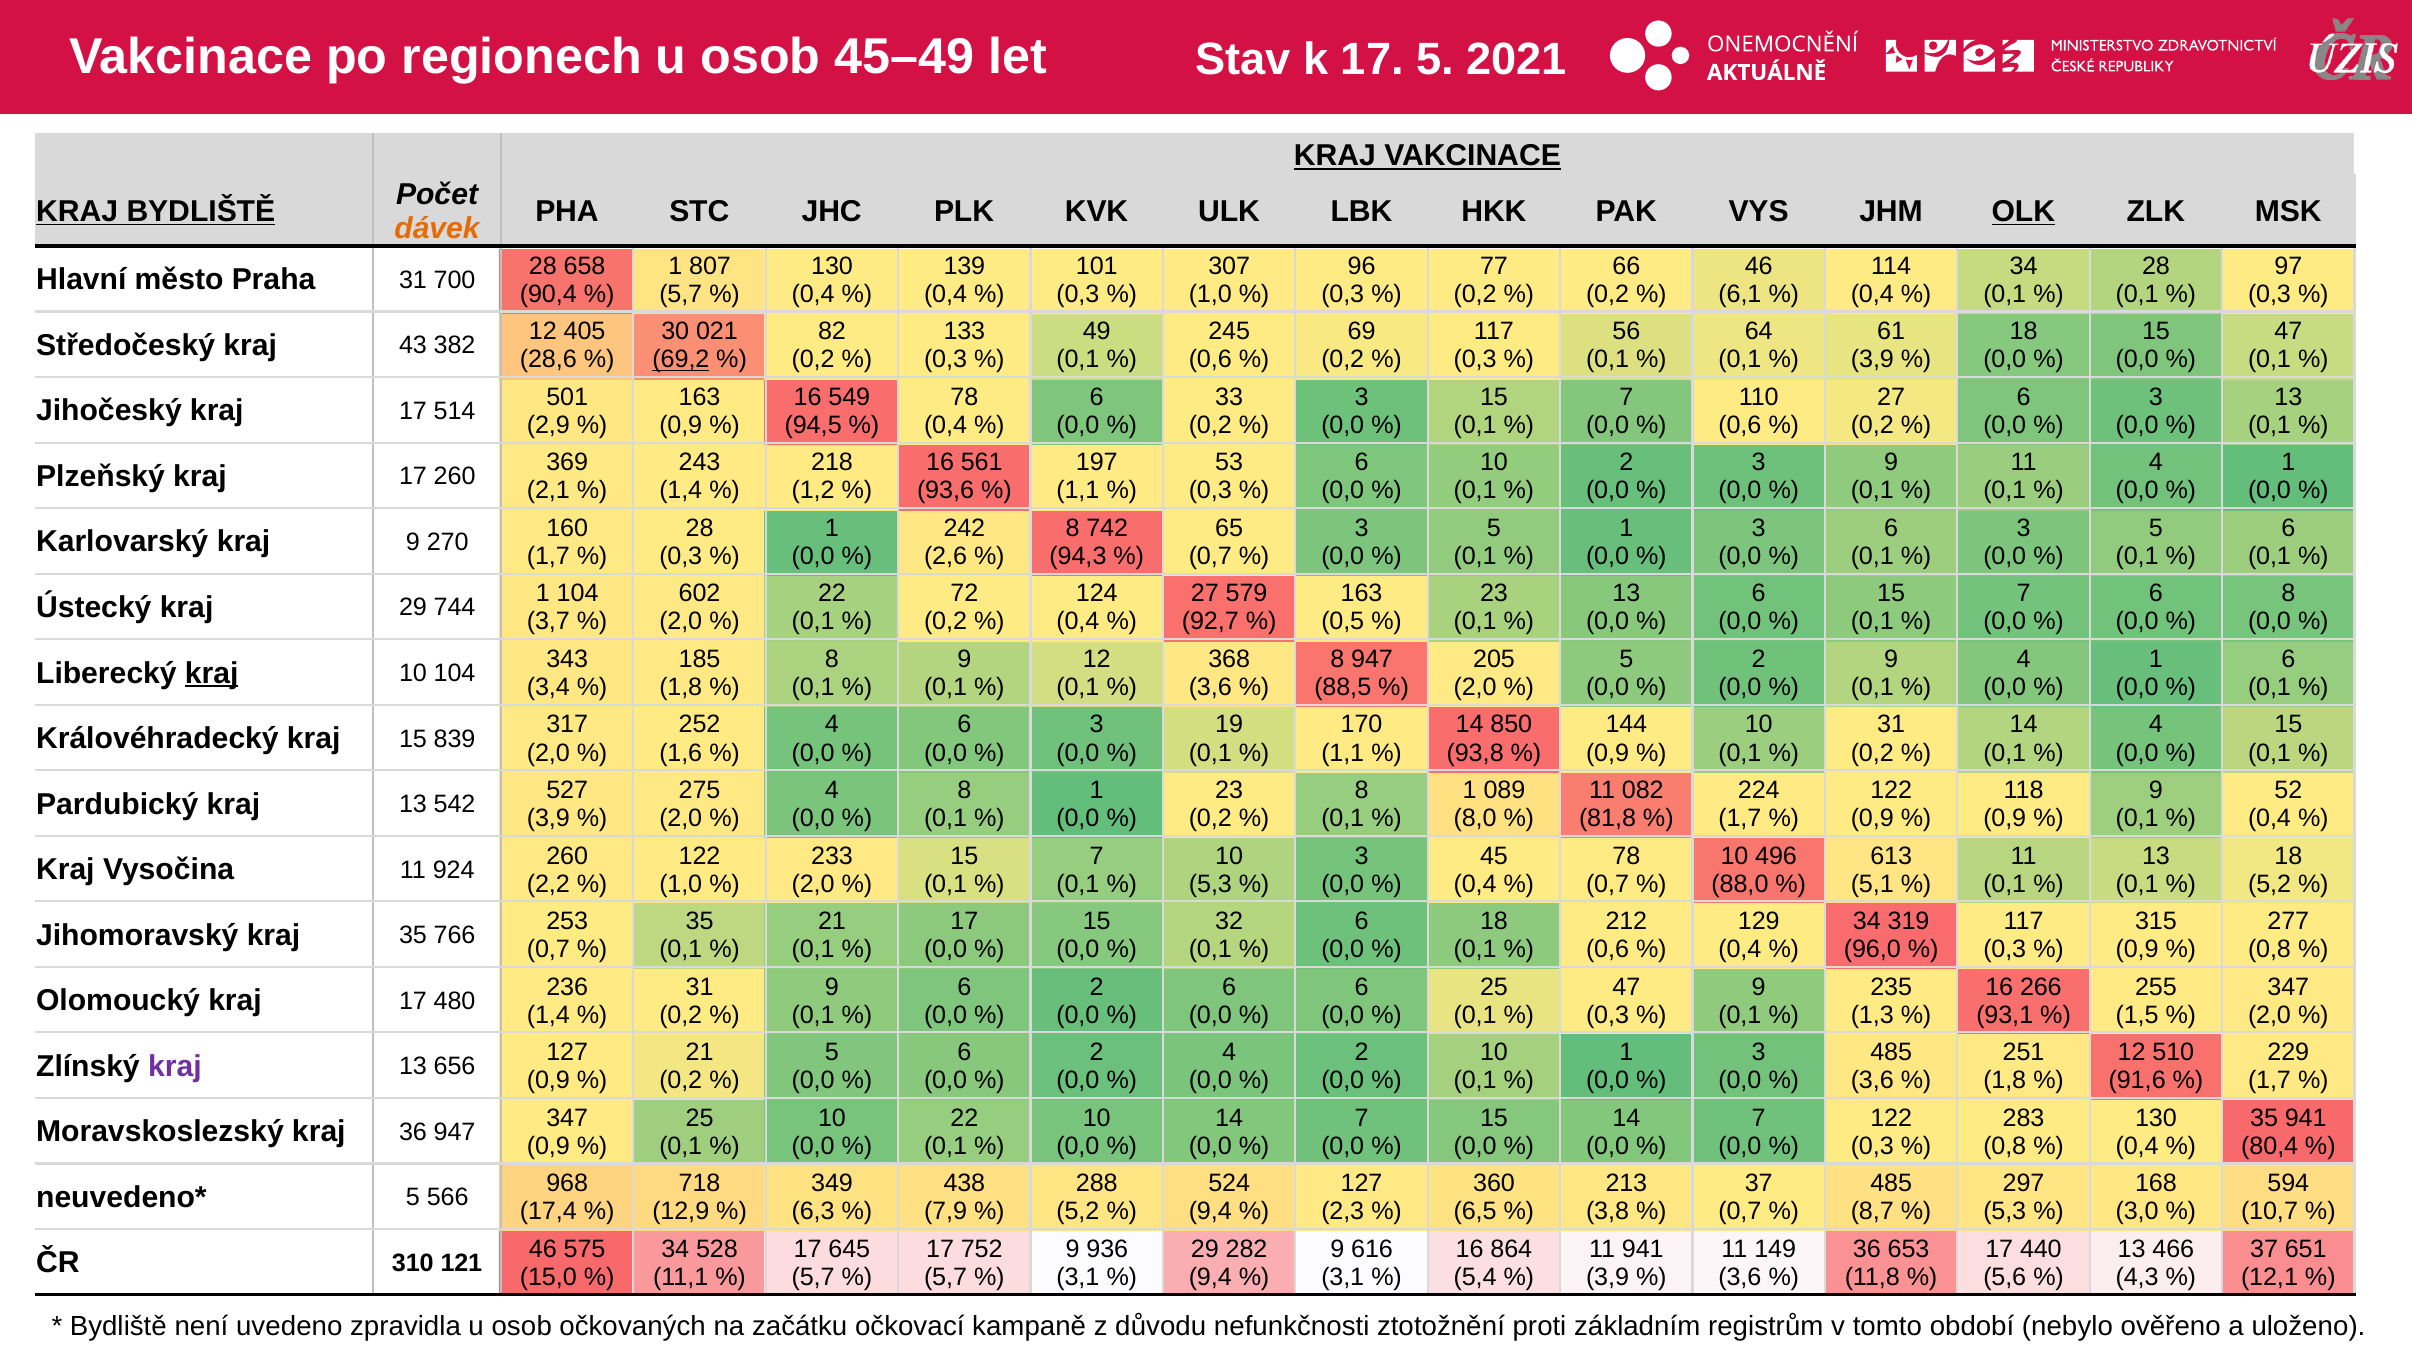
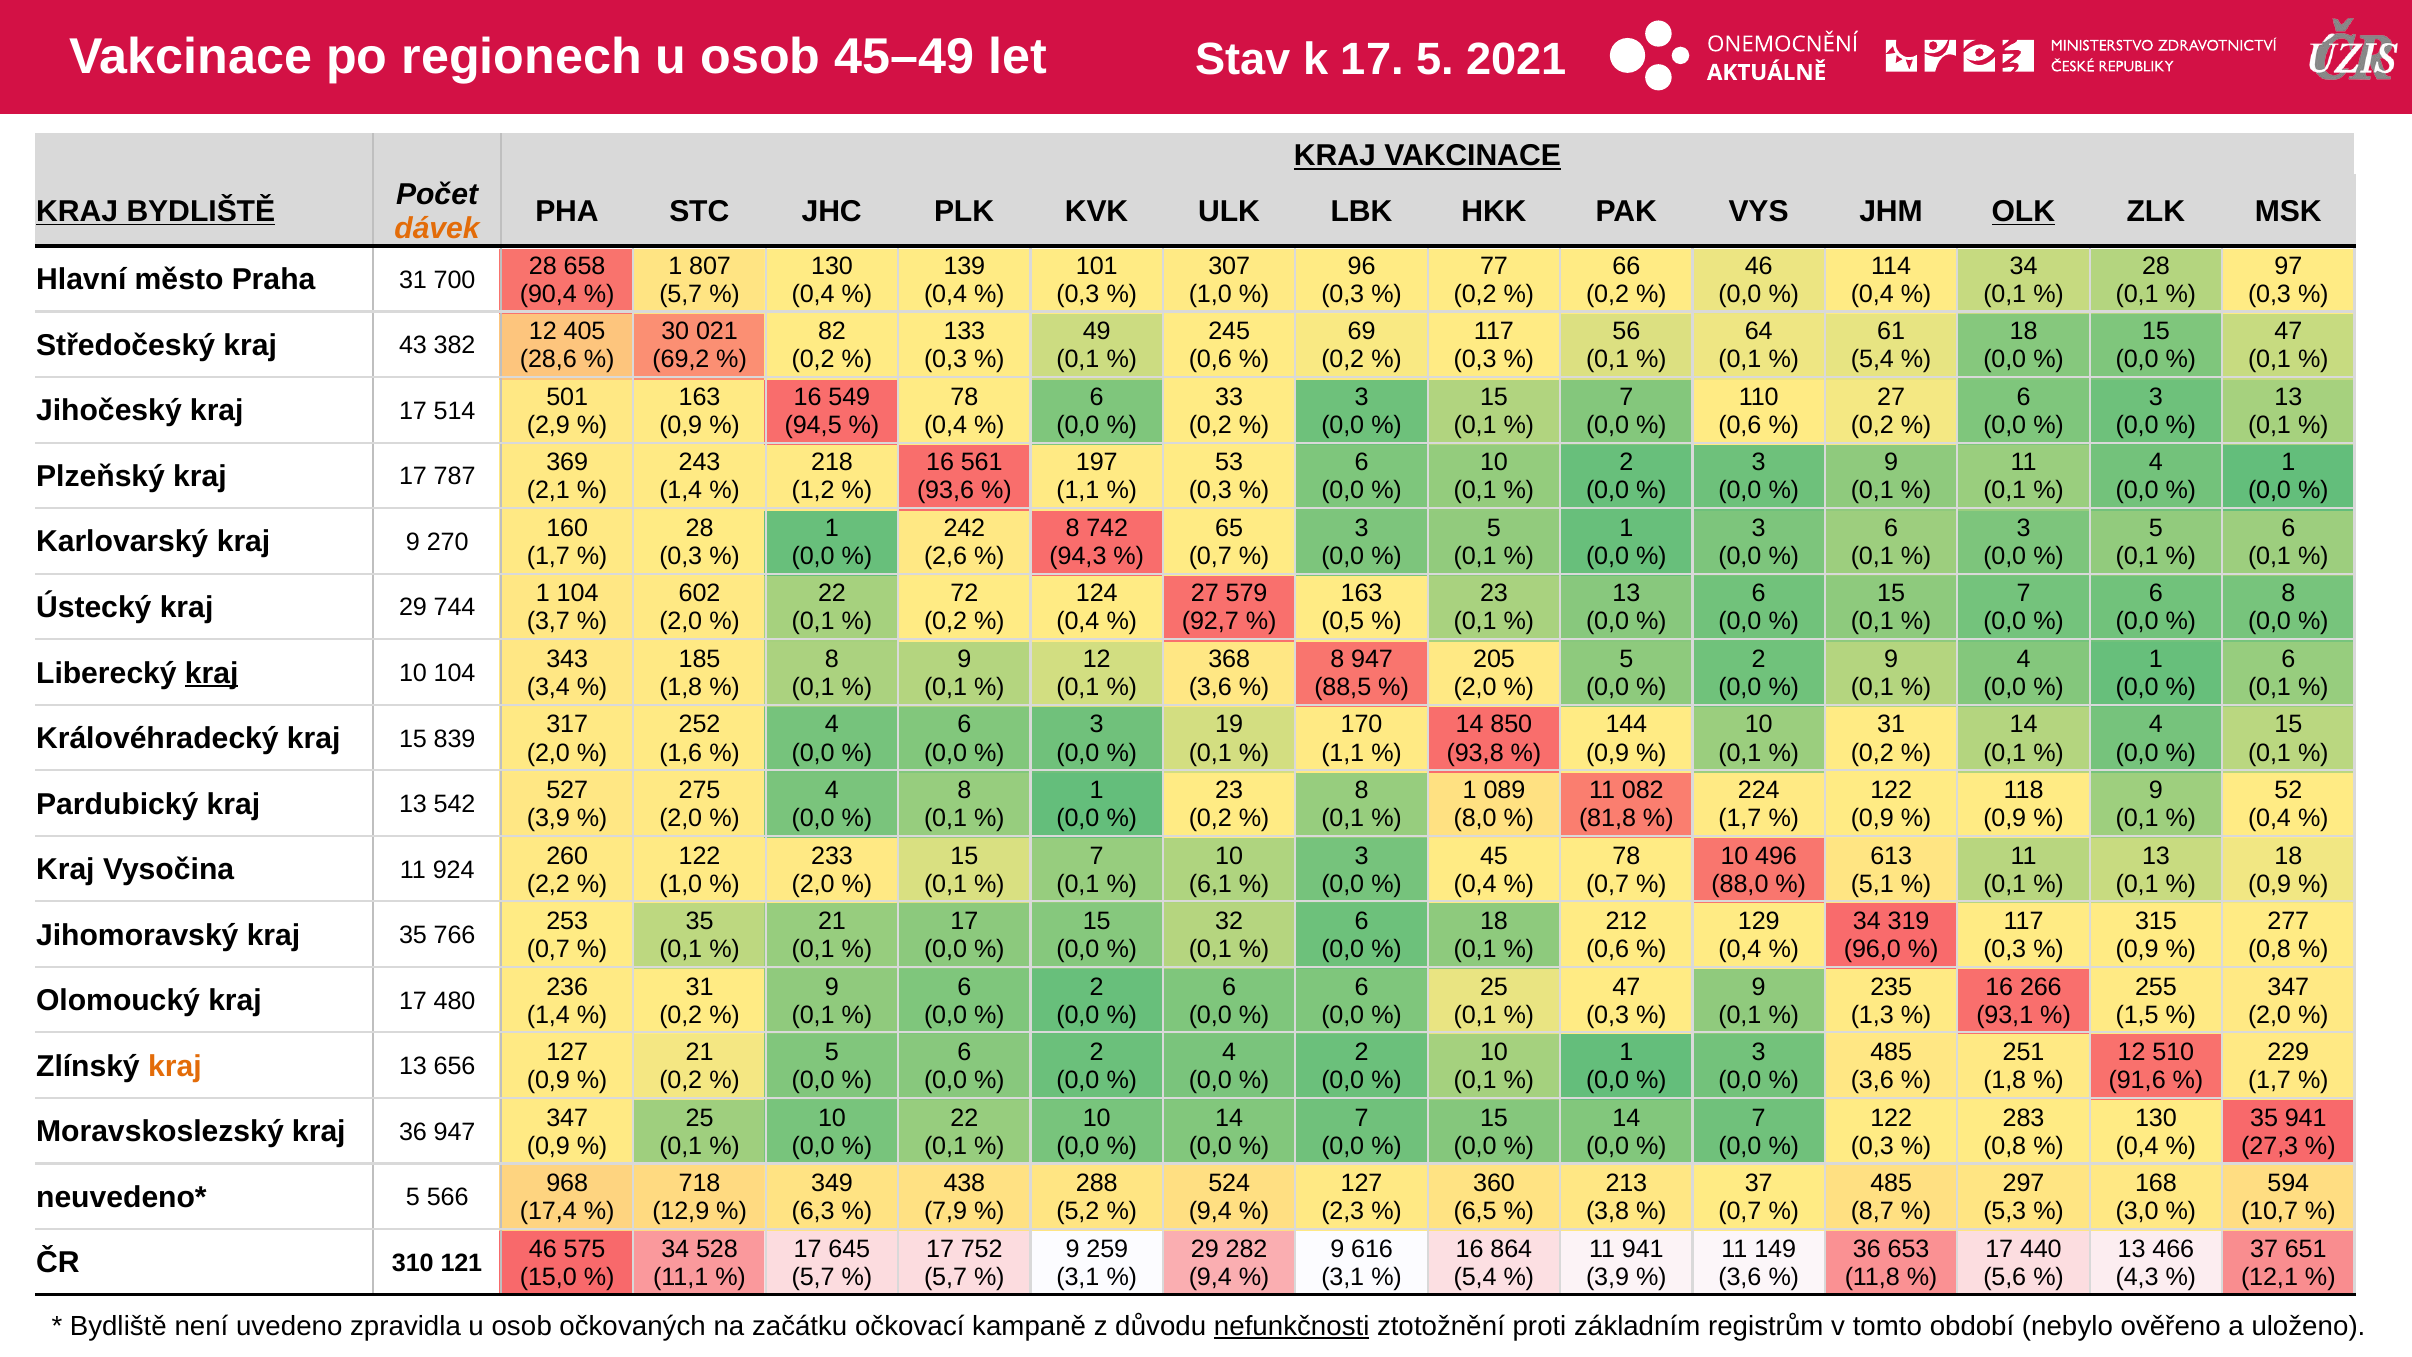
6,1 at (1740, 294): 6,1 -> 0,0
69,2 underline: present -> none
3,9 at (1872, 359): 3,9 -> 5,4
17 260: 260 -> 787
5,3 at (1210, 884): 5,3 -> 6,1
5,2 at (2270, 884): 5,2 -> 0,9
kraj at (175, 1066) colour: purple -> orange
80,4: 80,4 -> 27,3
936: 936 -> 259
nefunkčnosti underline: none -> present
